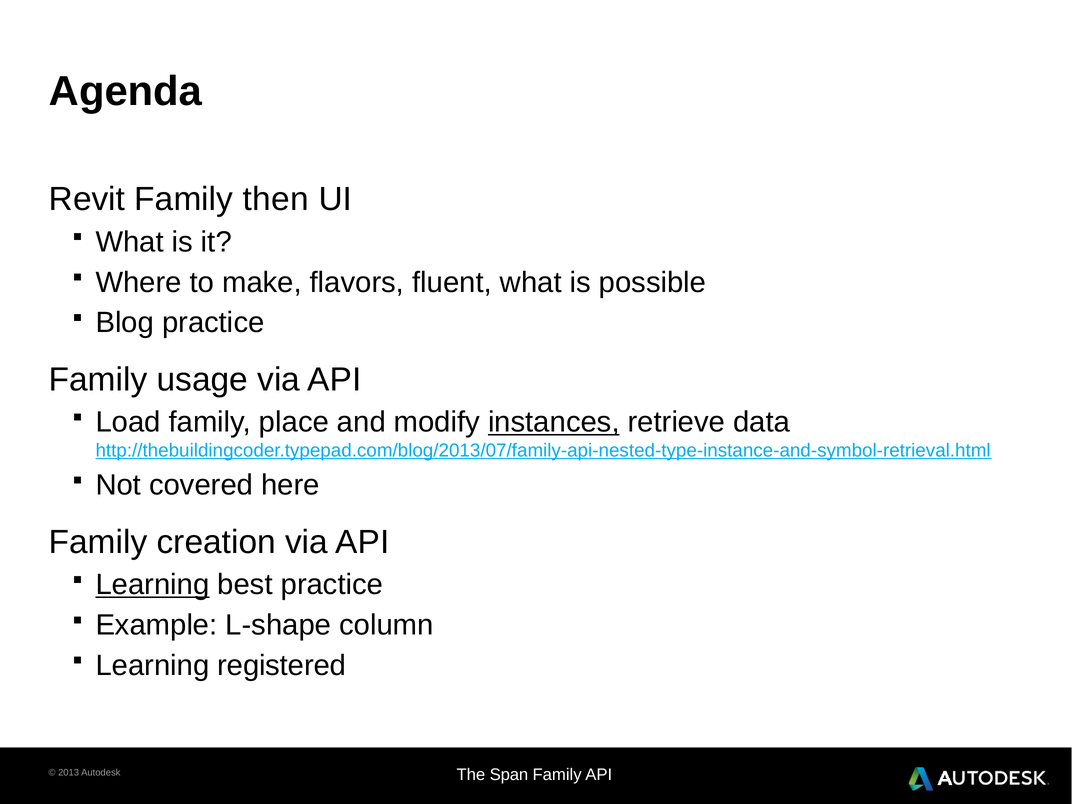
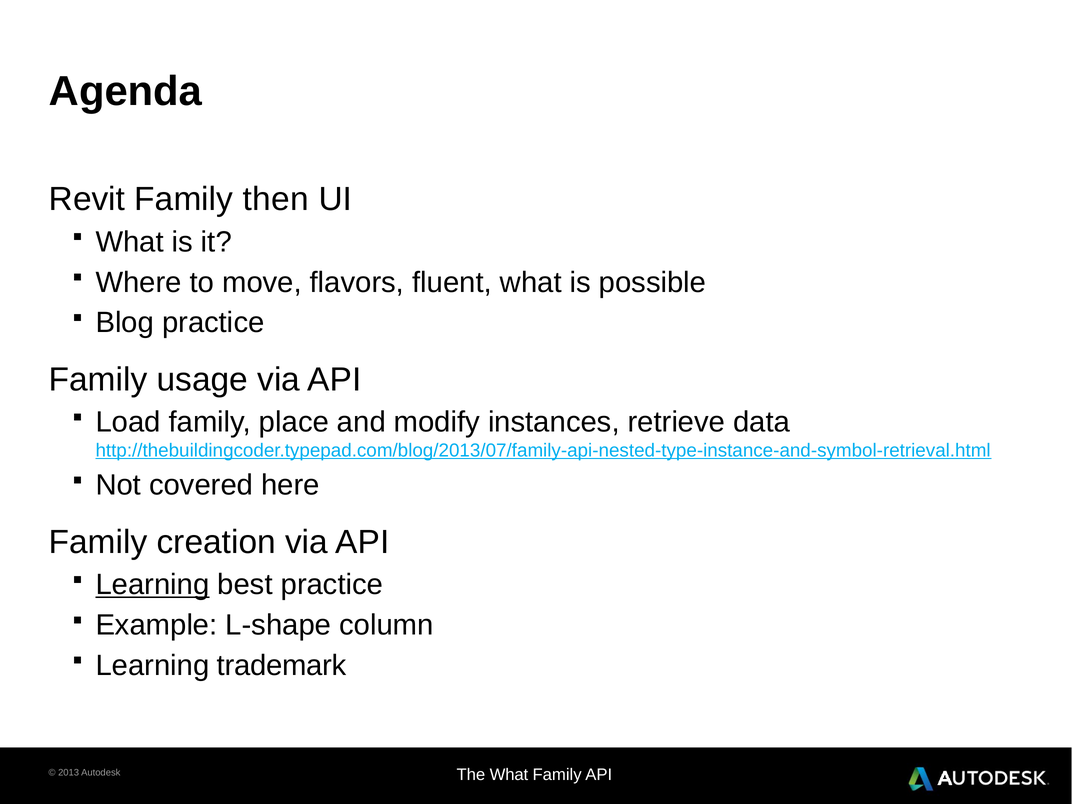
make: make -> move
instances underline: present -> none
registered: registered -> trademark
Span at (509, 775): Span -> What
